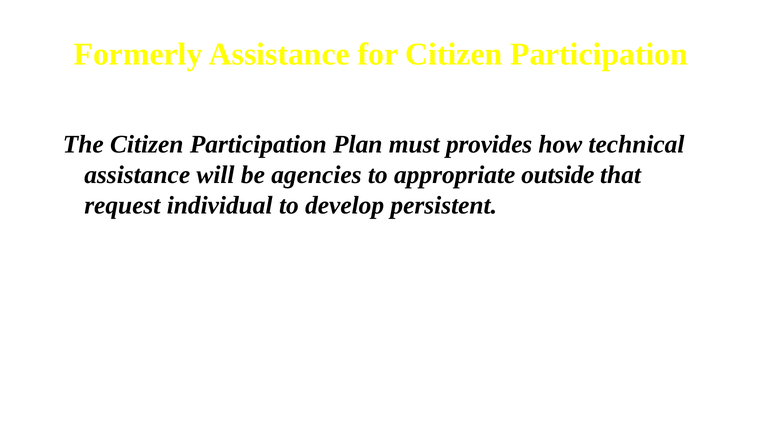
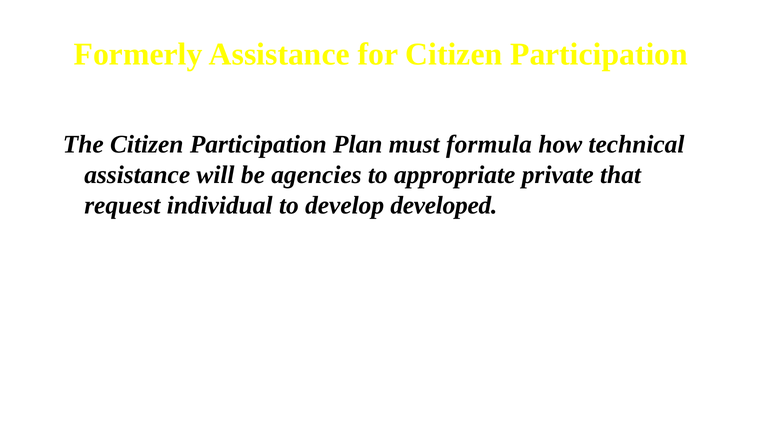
provides: provides -> formula
outside: outside -> private
persistent: persistent -> developed
